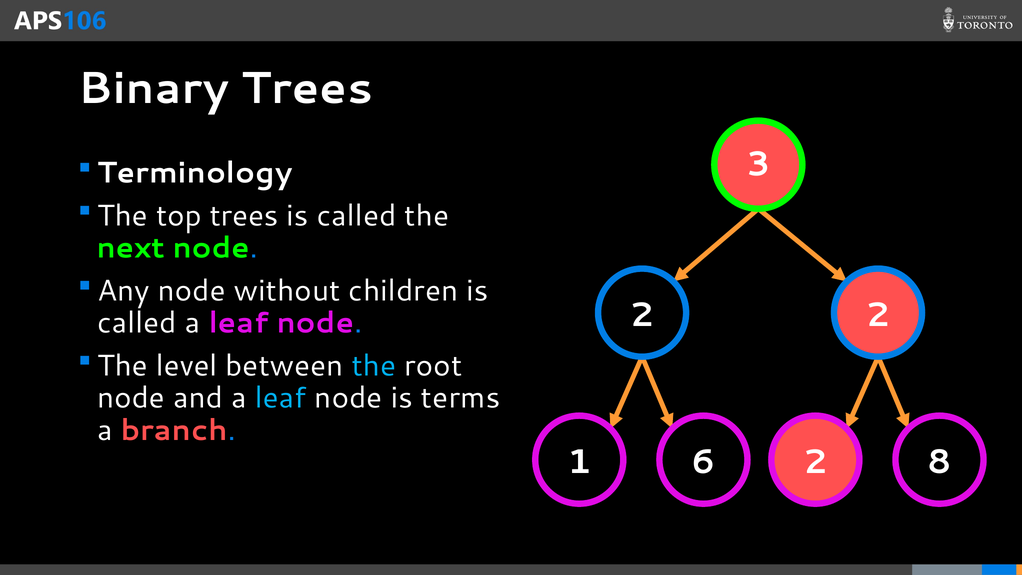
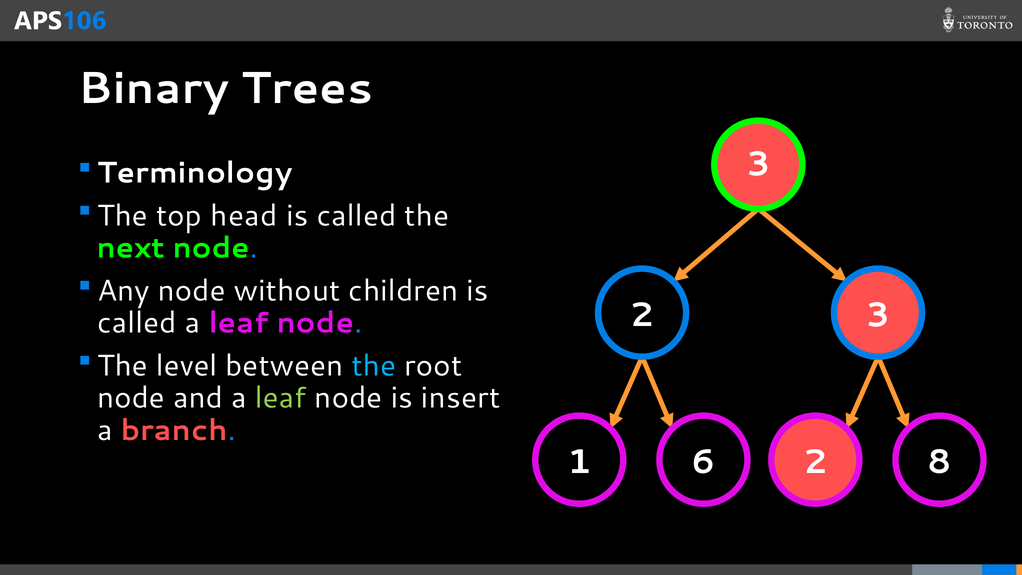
top trees: trees -> head
2 2: 2 -> 3
leaf at (281, 398) colour: light blue -> light green
terms: terms -> insert
